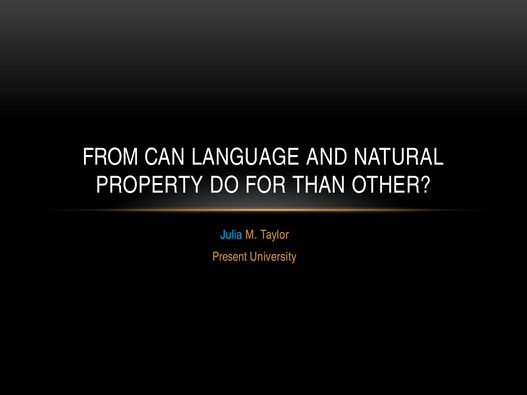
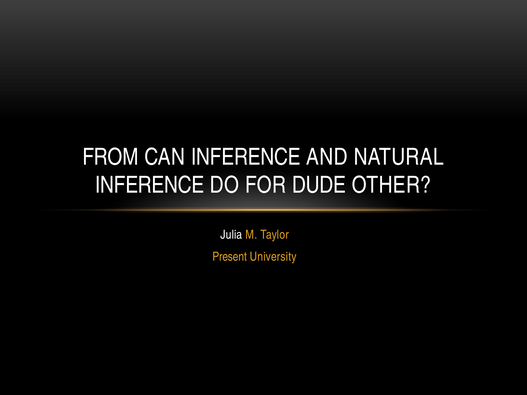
CAN LANGUAGE: LANGUAGE -> INFERENCE
PROPERTY at (149, 185): PROPERTY -> INFERENCE
THAN: THAN -> DUDE
Julia colour: light blue -> white
